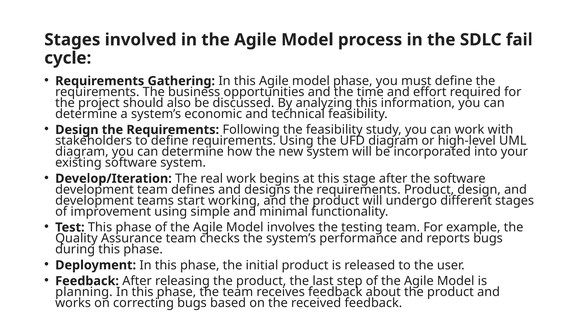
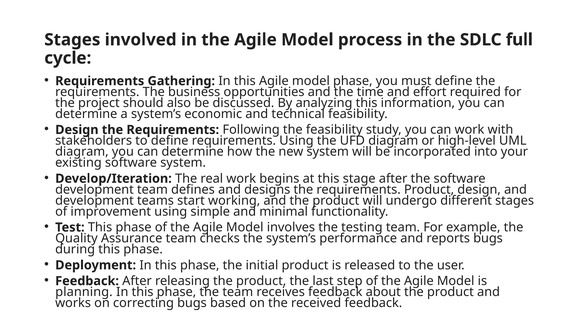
fail: fail -> full
